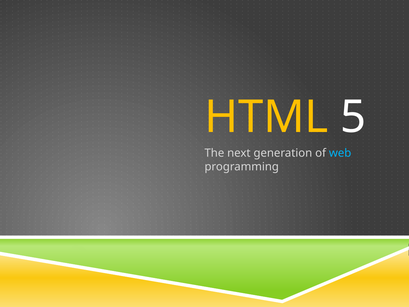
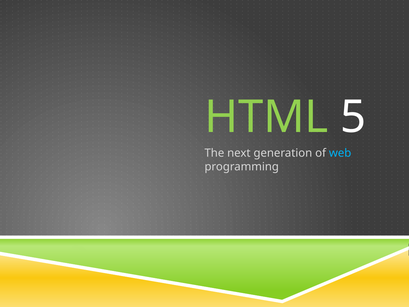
HTML colour: yellow -> light green
